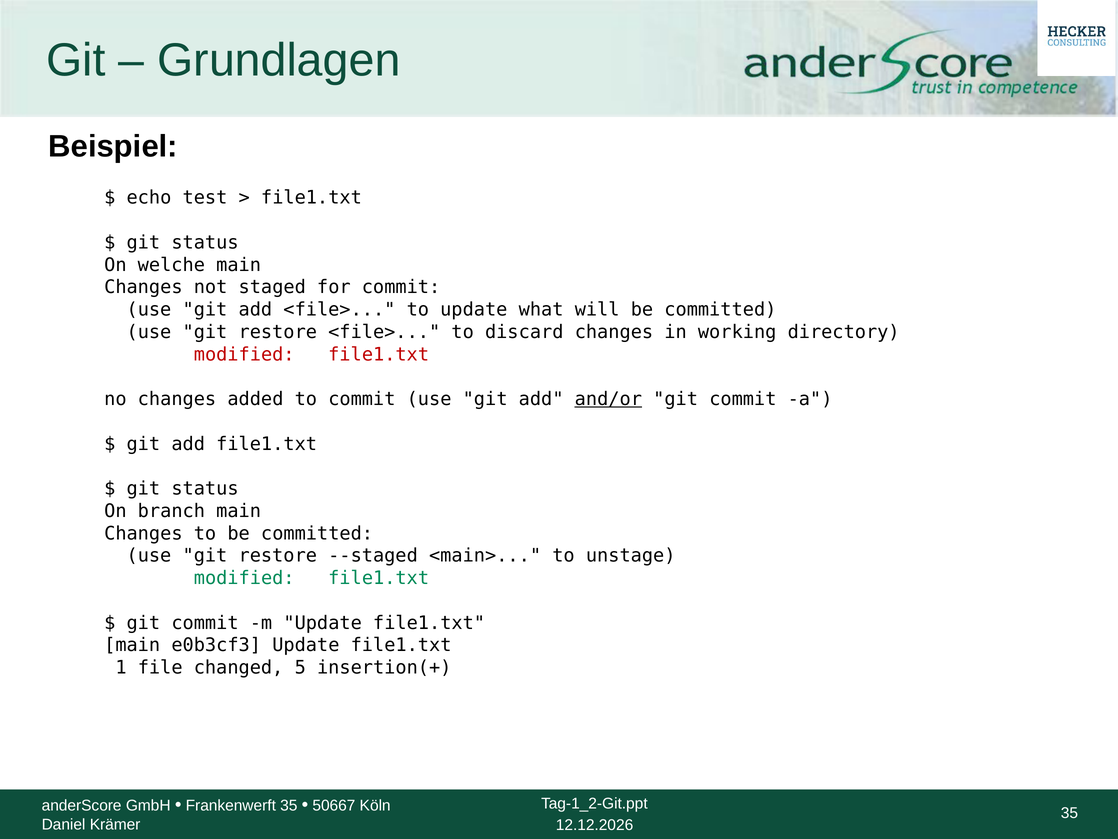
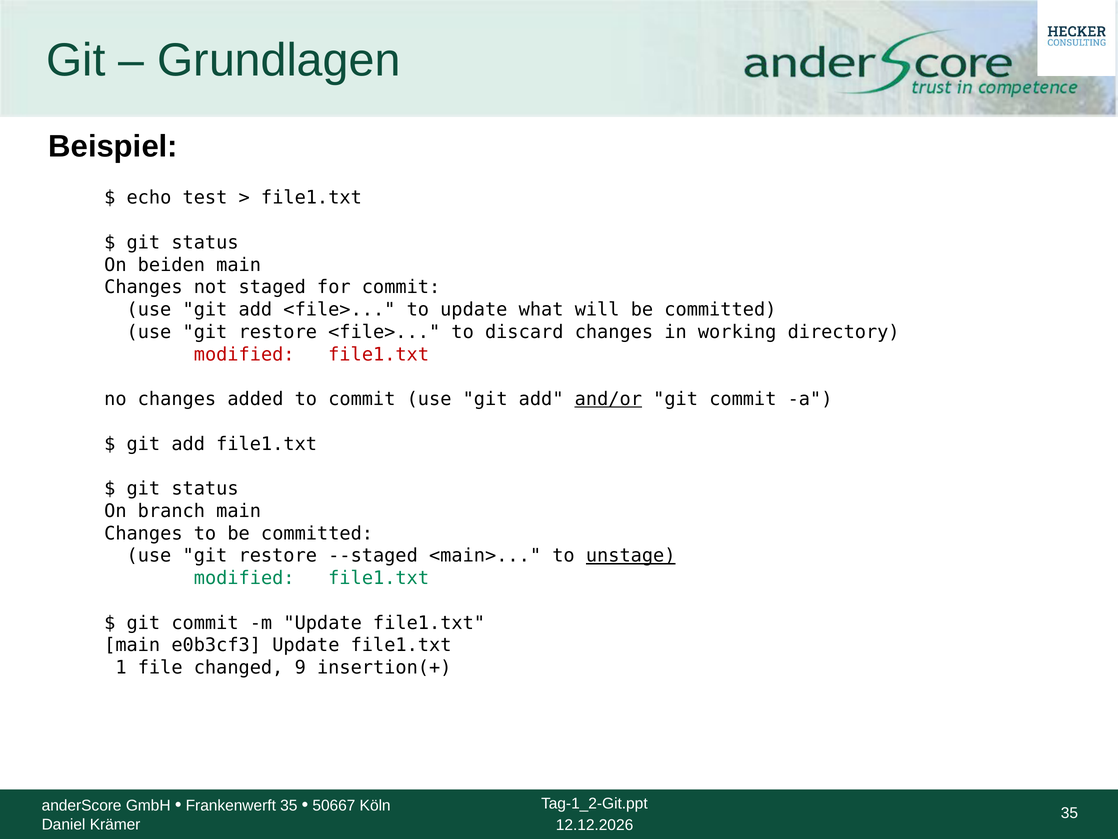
welche: welche -> beiden
unstage underline: none -> present
5: 5 -> 9
